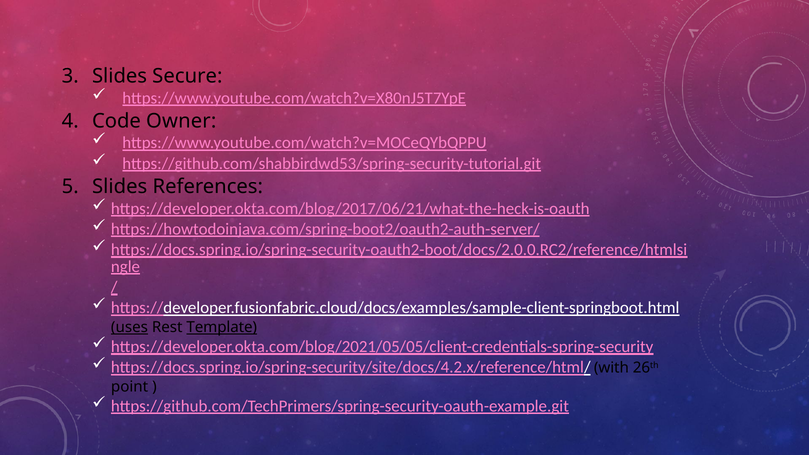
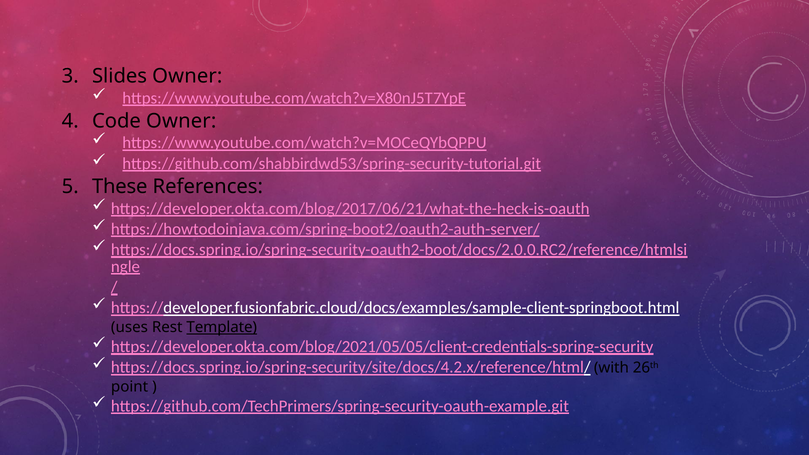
Slides Secure: Secure -> Owner
Slides at (120, 186): Slides -> These
uses underline: present -> none
